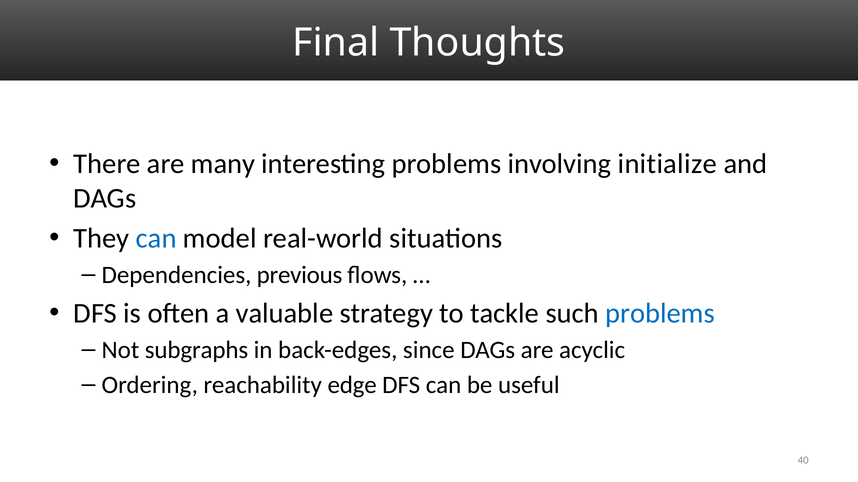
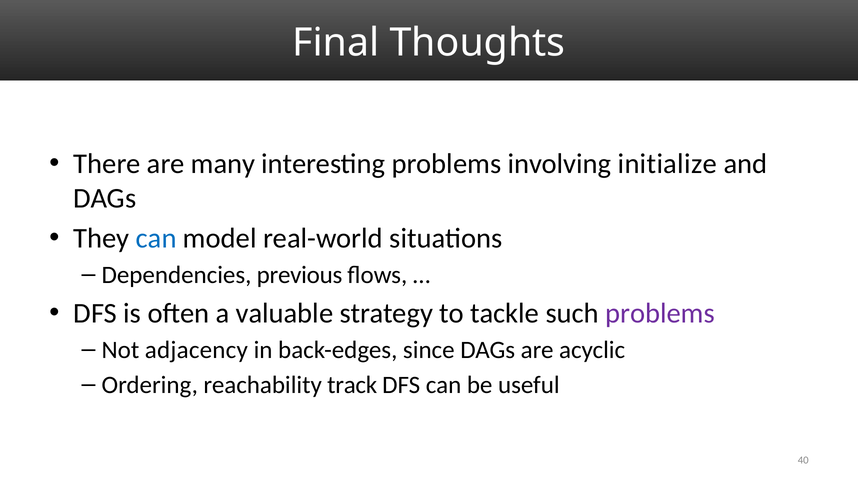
problems at (660, 314) colour: blue -> purple
subgraphs: subgraphs -> adjacency
edge: edge -> track
